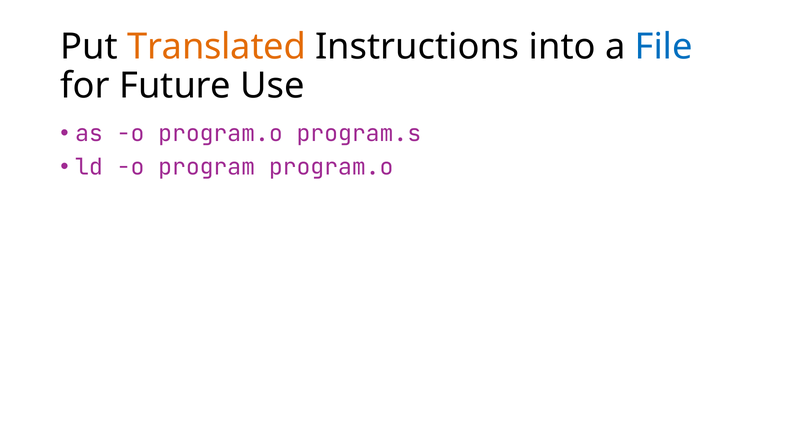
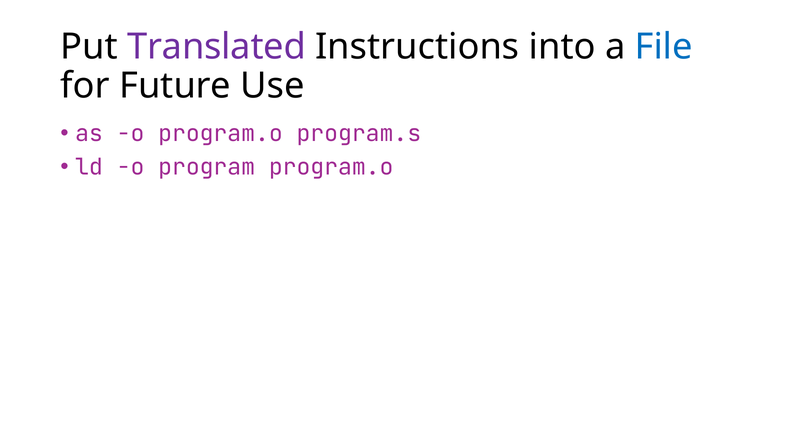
Translated colour: orange -> purple
